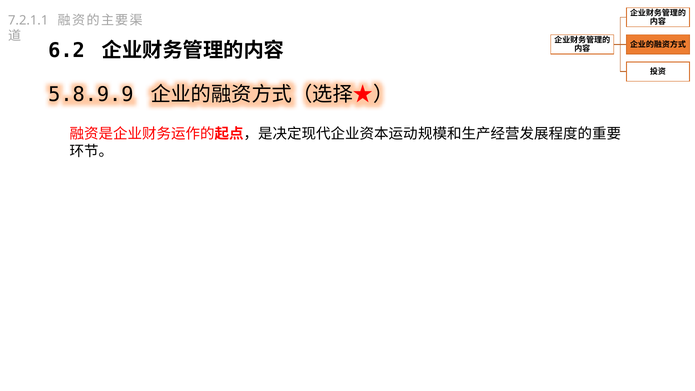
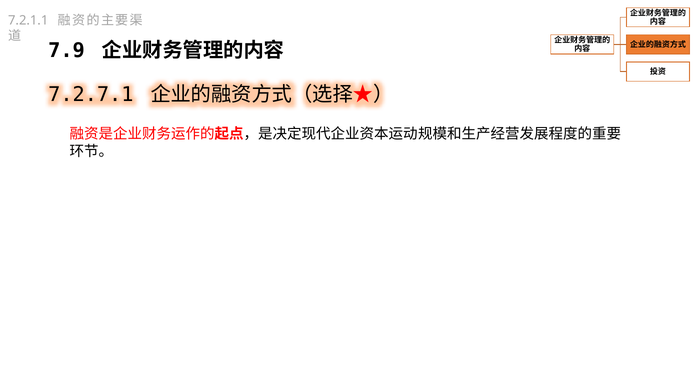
6.2: 6.2 -> 7.9
5.8.9.9: 5.8.9.9 -> 7.2.7.1
